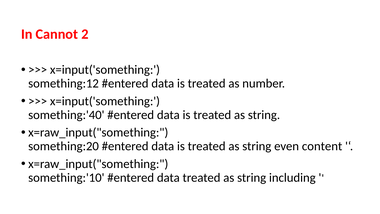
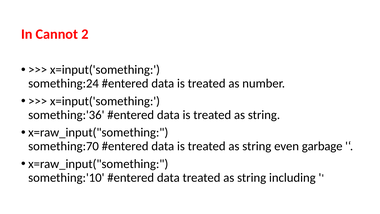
something:12: something:12 -> something:24
something:'40: something:'40 -> something:'36
something:20: something:20 -> something:70
content: content -> garbage
